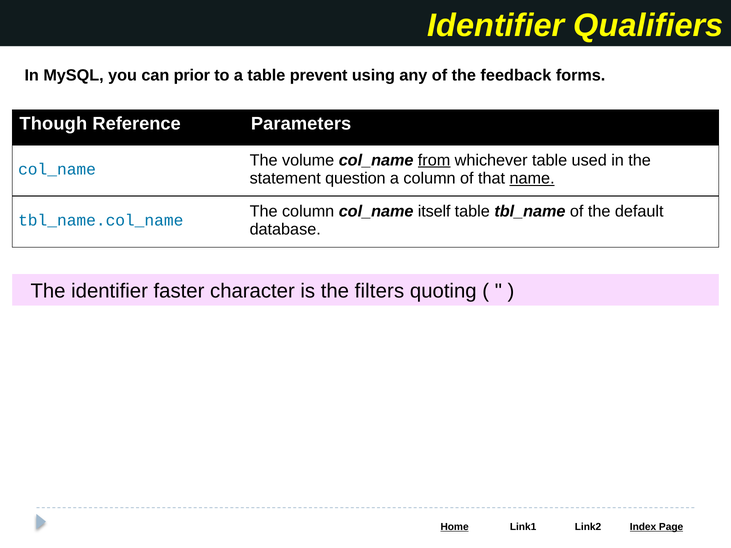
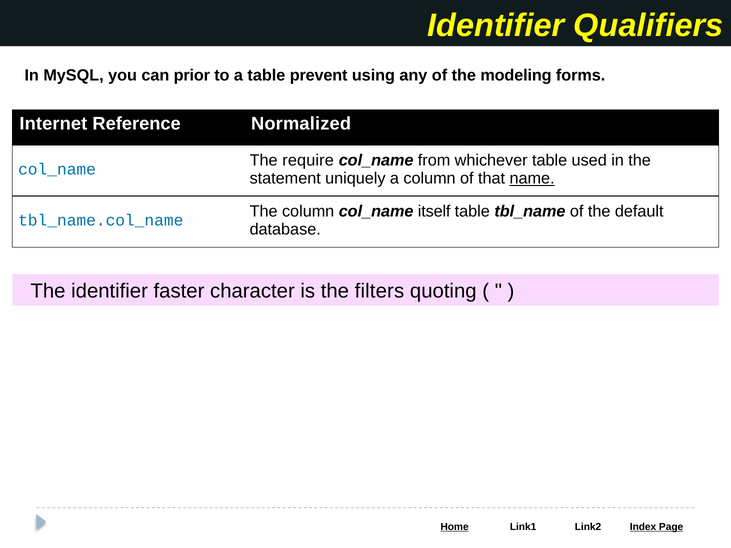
feedback: feedback -> modeling
Though: Though -> Internet
Parameters: Parameters -> Normalized
volume: volume -> require
from underline: present -> none
question: question -> uniquely
